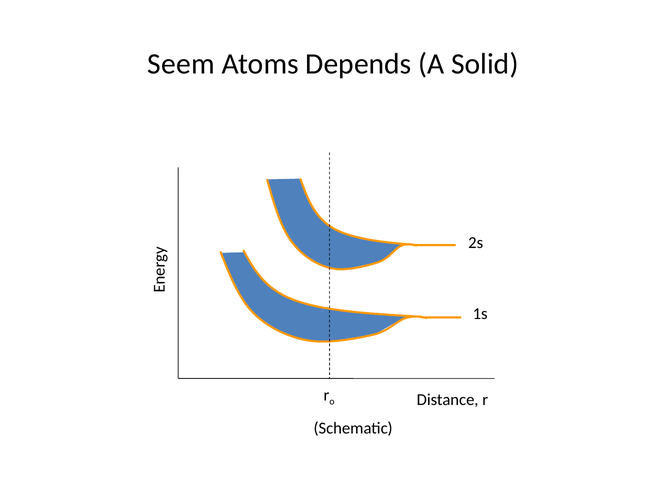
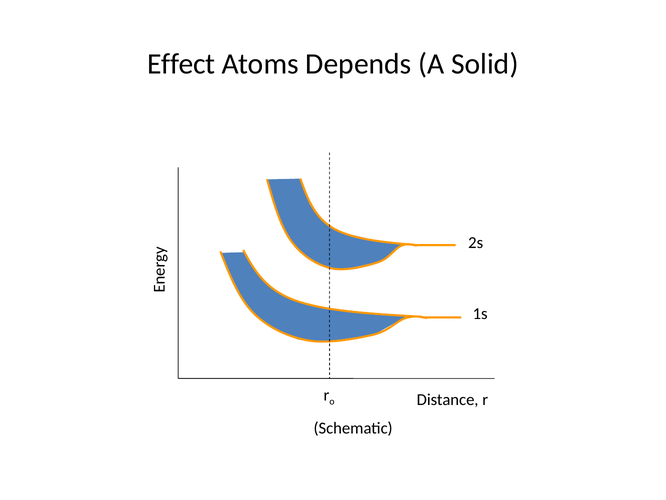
Seem: Seem -> Effect
